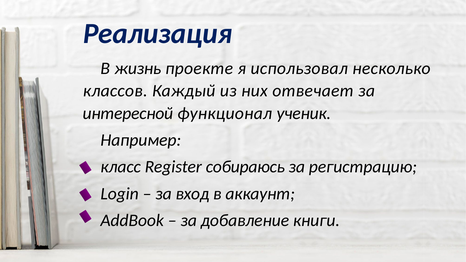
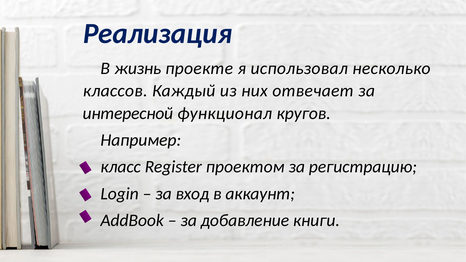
ученик: ученик -> кругов
собираюсь: собираюсь -> проектом
